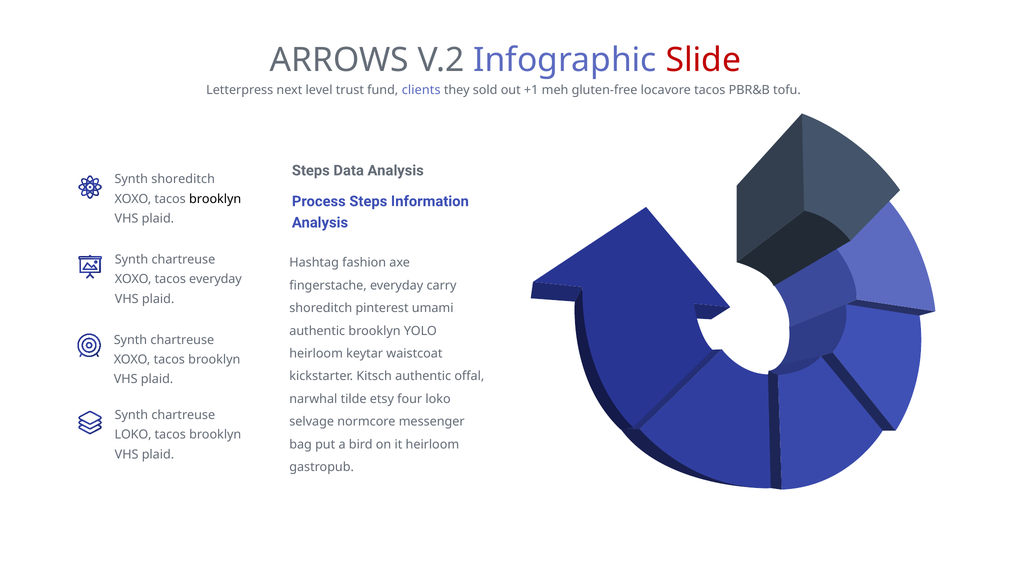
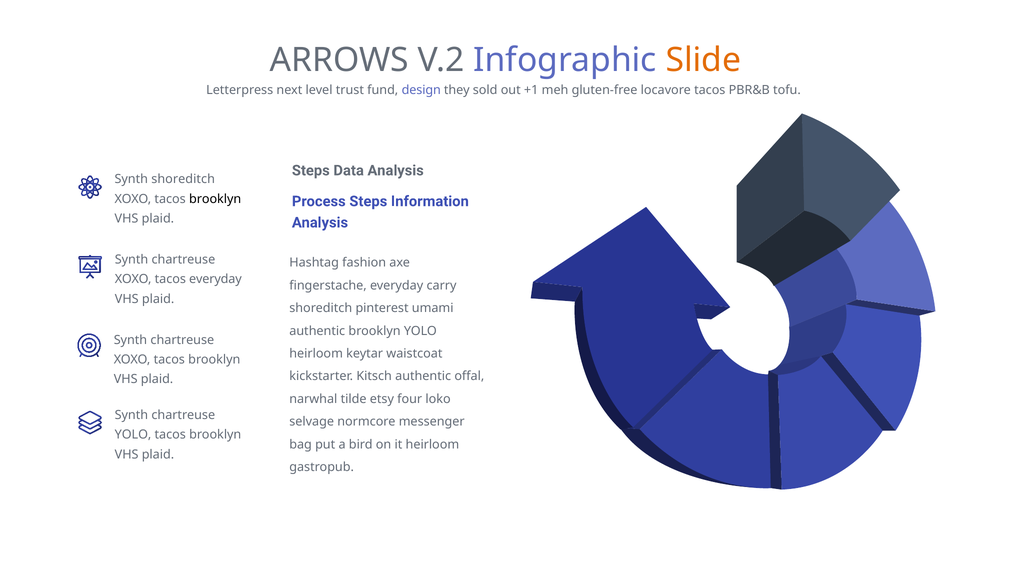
Slide colour: red -> orange
clients: clients -> design
LOKO at (133, 435): LOKO -> YOLO
